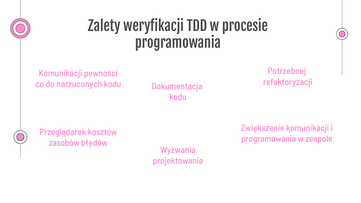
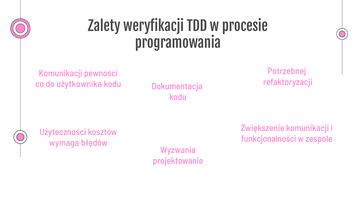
narzuconych: narzuconych -> użytkownika
Przeglądarek: Przeglądarek -> Użyteczności
programowania at (269, 139): programowania -> funkcjonalności
zasobów: zasobów -> wymaga
